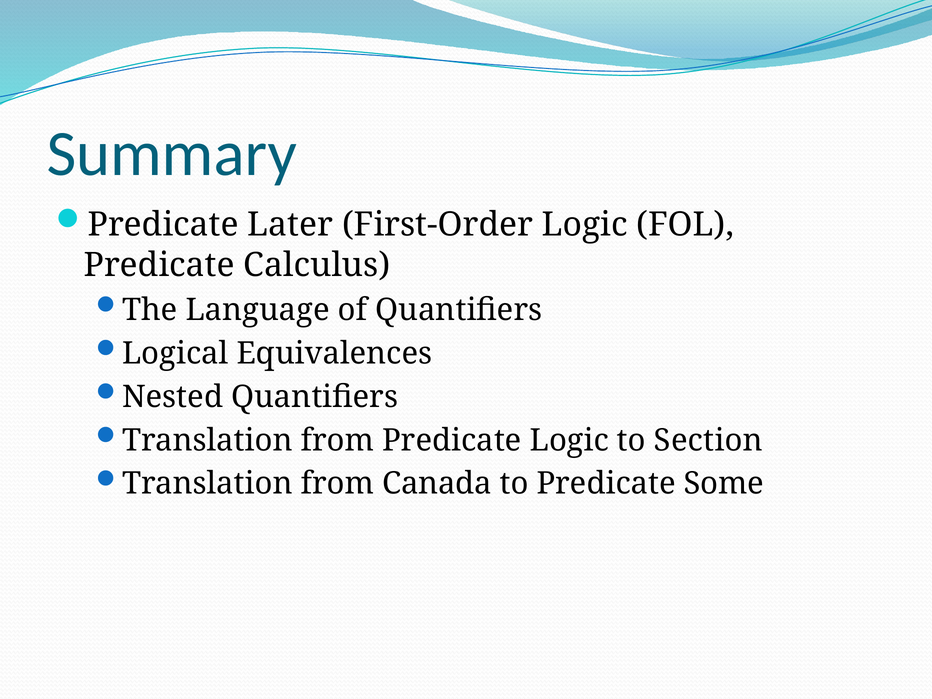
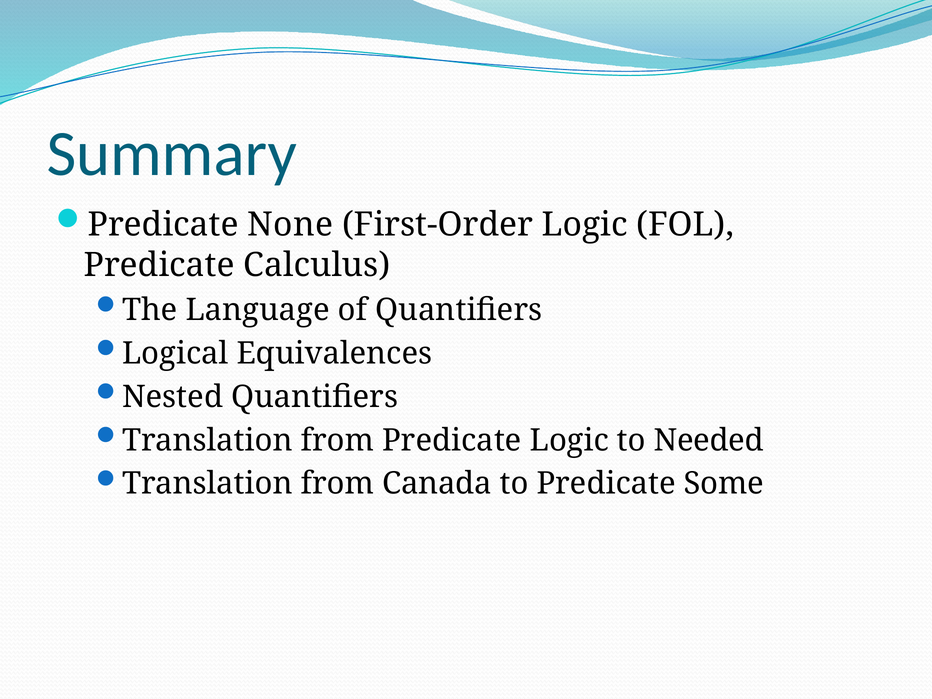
Later: Later -> None
Section: Section -> Needed
